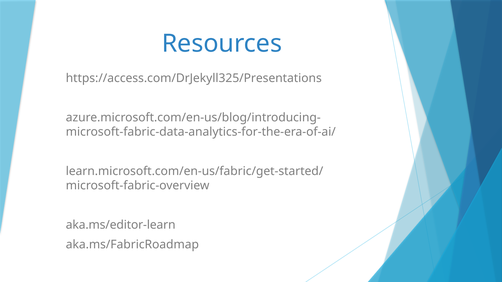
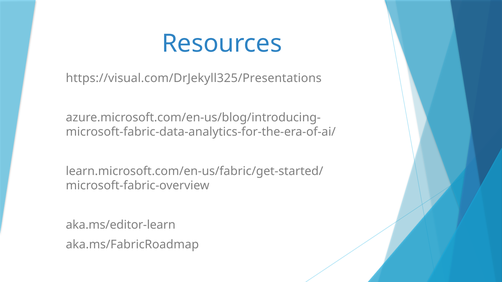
https://access.com/DrJekyll325/Presentations: https://access.com/DrJekyll325/Presentations -> https://visual.com/DrJekyll325/Presentations
